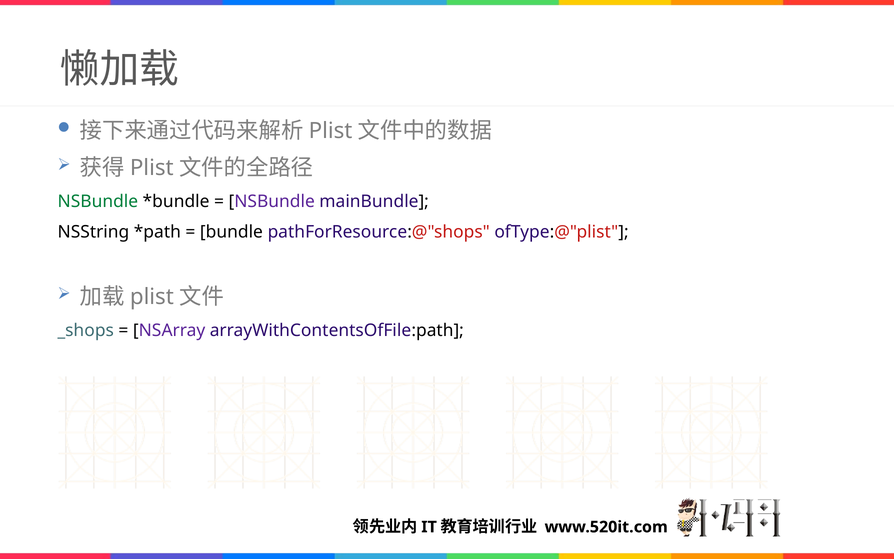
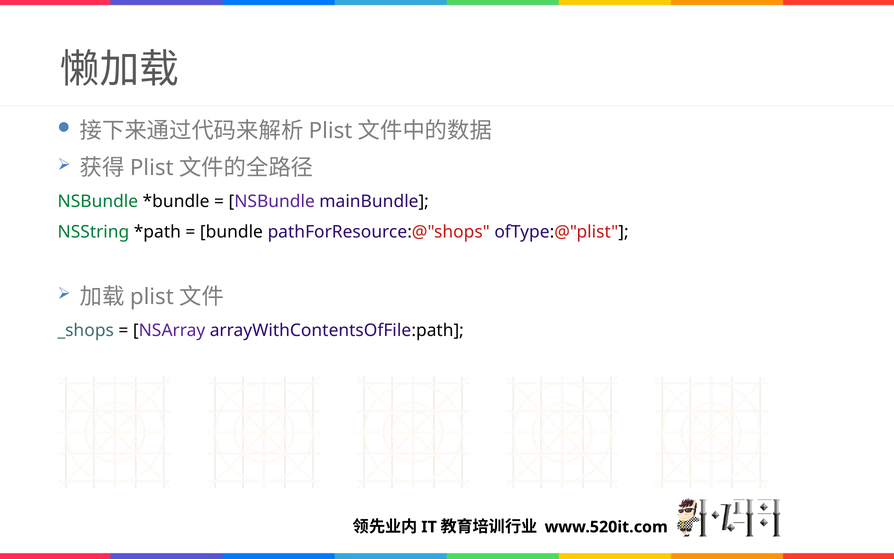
NSString colour: black -> green
